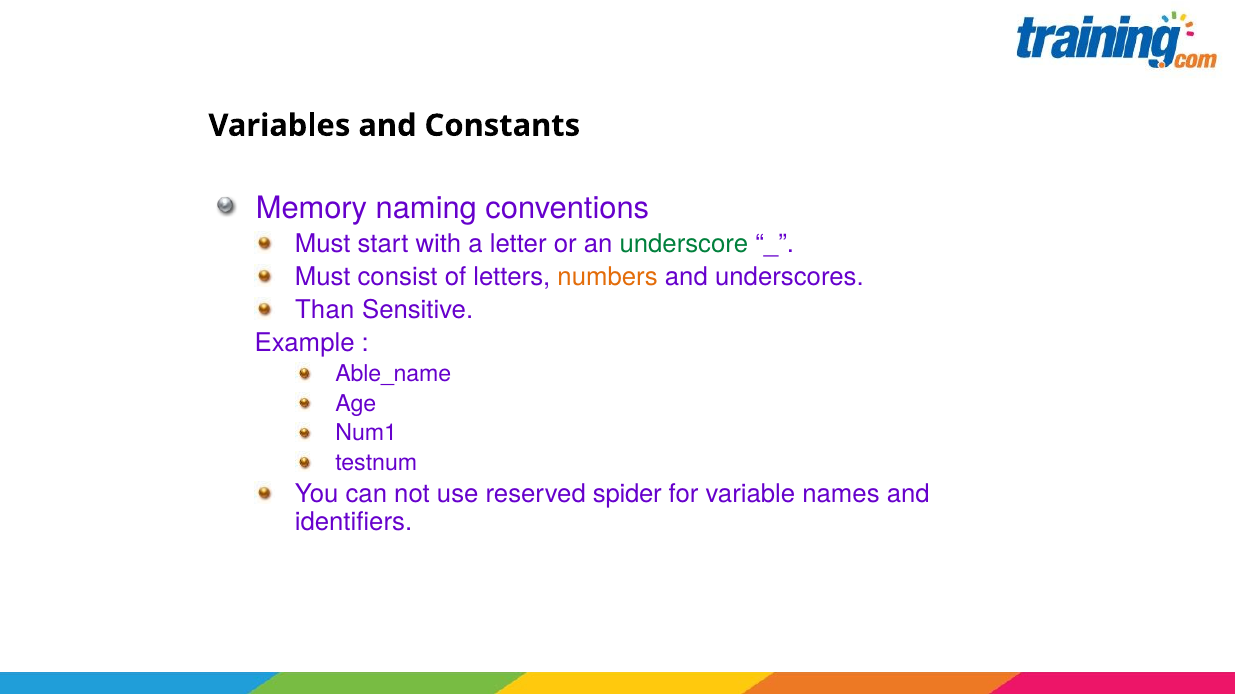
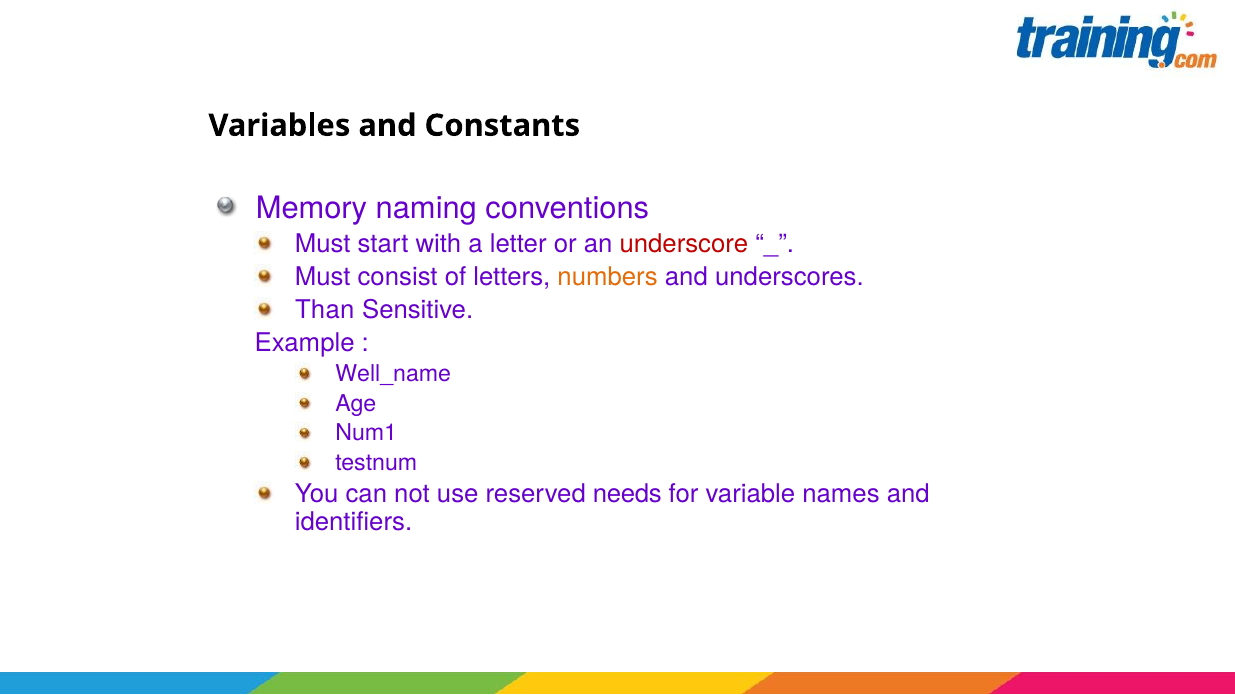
underscore colour: green -> red
Able_name: Able_name -> Well_name
spider: spider -> needs
